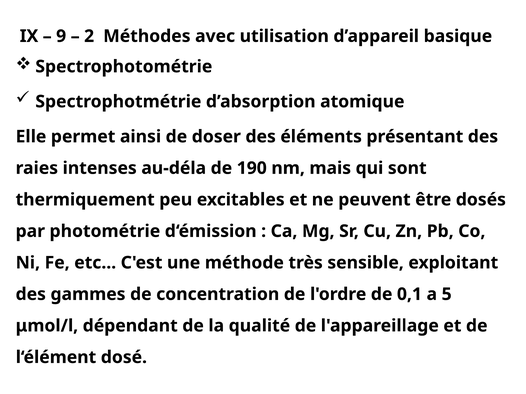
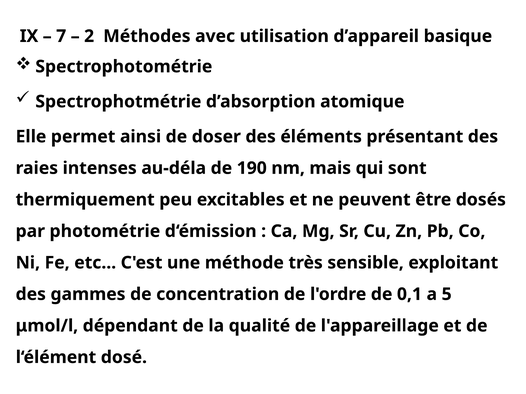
9: 9 -> 7
